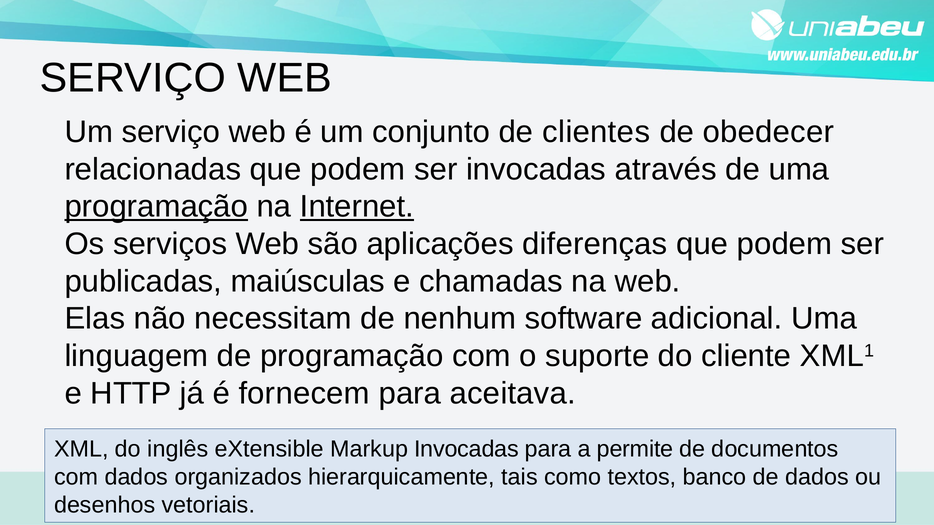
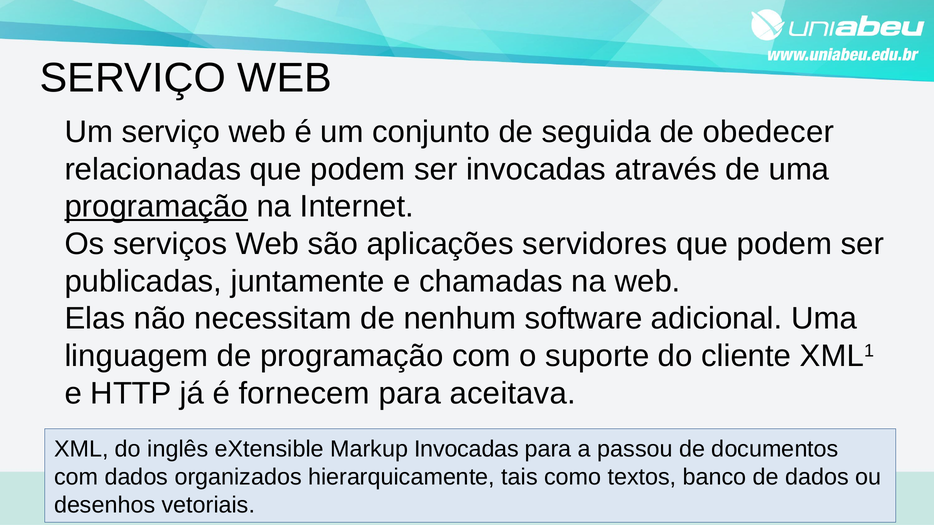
clientes: clientes -> seguida
Internet underline: present -> none
diferenças: diferenças -> servidores
maiúsculas: maiúsculas -> juntamente
permite: permite -> passou
